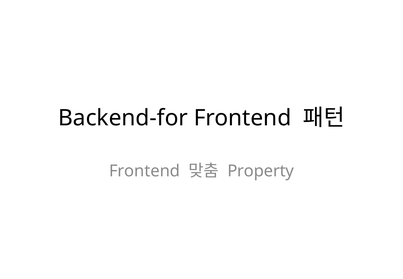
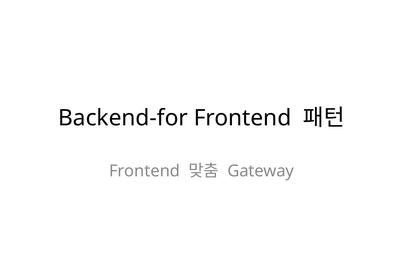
Property: Property -> Gateway
